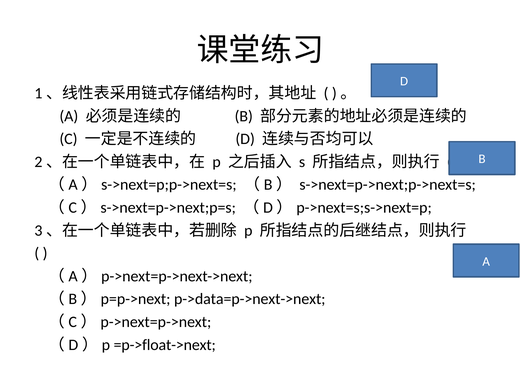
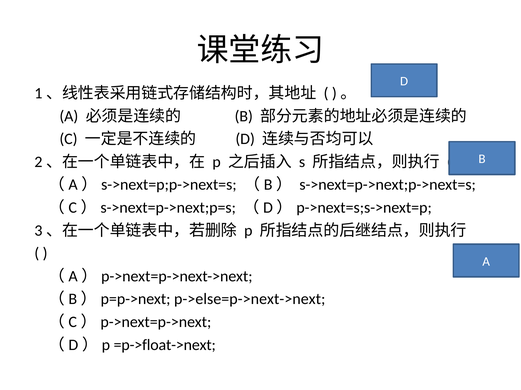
p->data=p->next->next: p->data=p->next->next -> p->else=p->next->next
